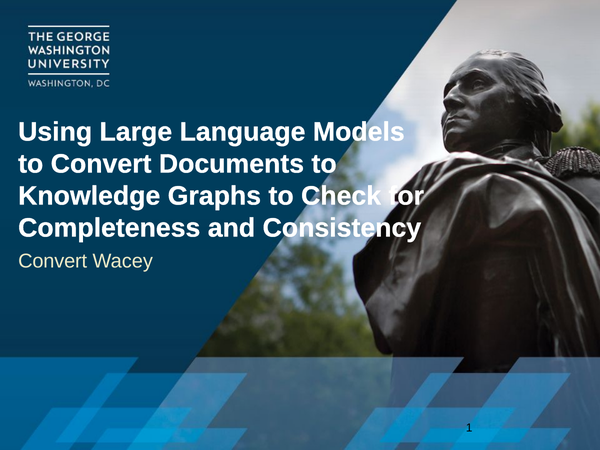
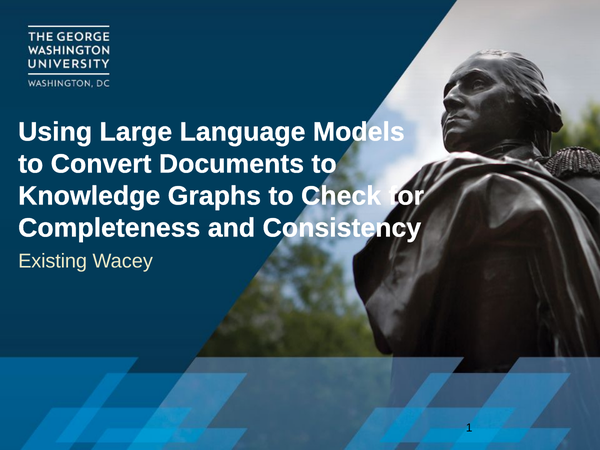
Convert at (53, 261): Convert -> Existing
